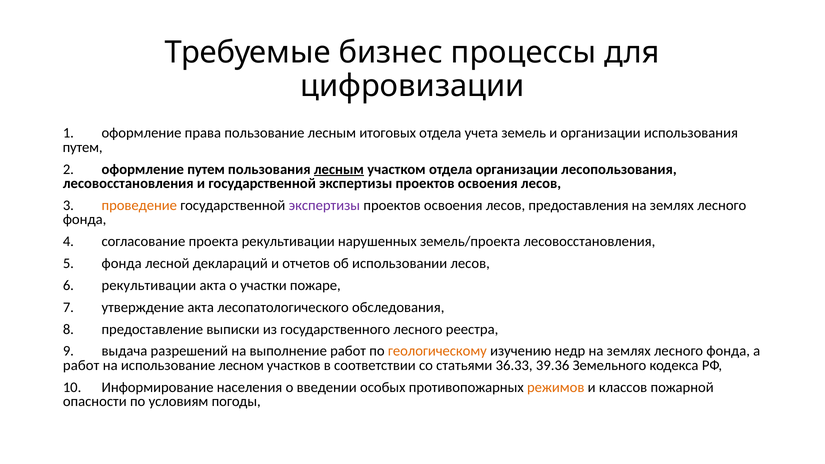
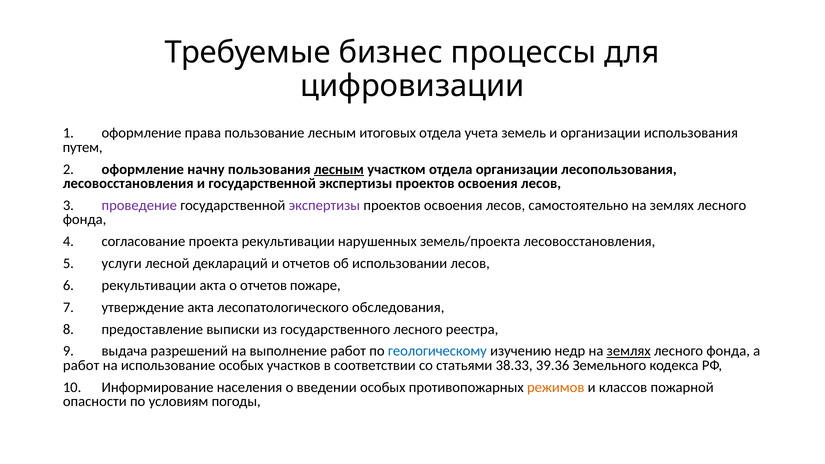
оформление путем: путем -> начну
проведение colour: orange -> purple
предоставления: предоставления -> самостоятельно
5 фонда: фонда -> услуги
о участки: участки -> отчетов
геологическому colour: orange -> blue
землях at (629, 351) underline: none -> present
использование лесном: лесном -> особых
36.33: 36.33 -> 38.33
